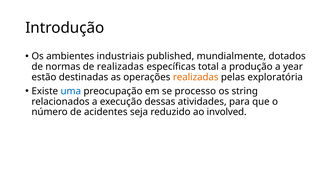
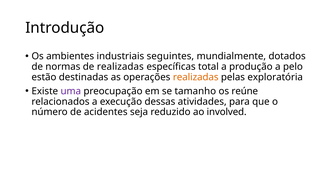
published: published -> seguintes
year: year -> pelo
uma colour: blue -> purple
processo: processo -> tamanho
string: string -> reúne
